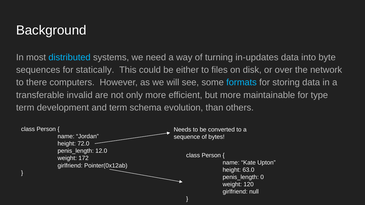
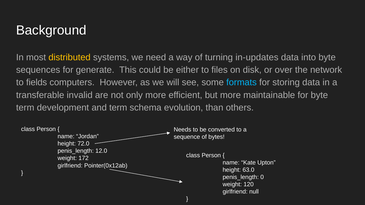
distributed colour: light blue -> yellow
statically: statically -> generate
there: there -> fields
for type: type -> byte
